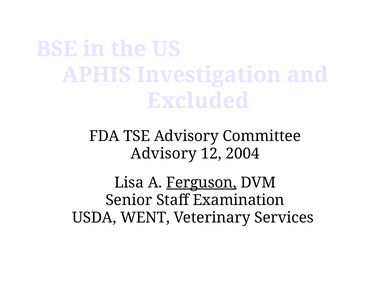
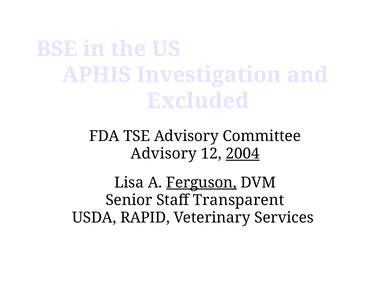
2004 underline: none -> present
Examination: Examination -> Transparent
WENT: WENT -> RAPID
